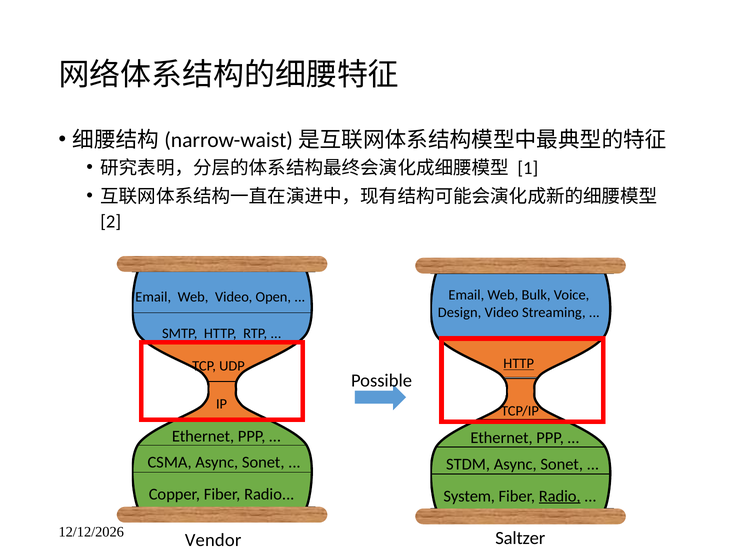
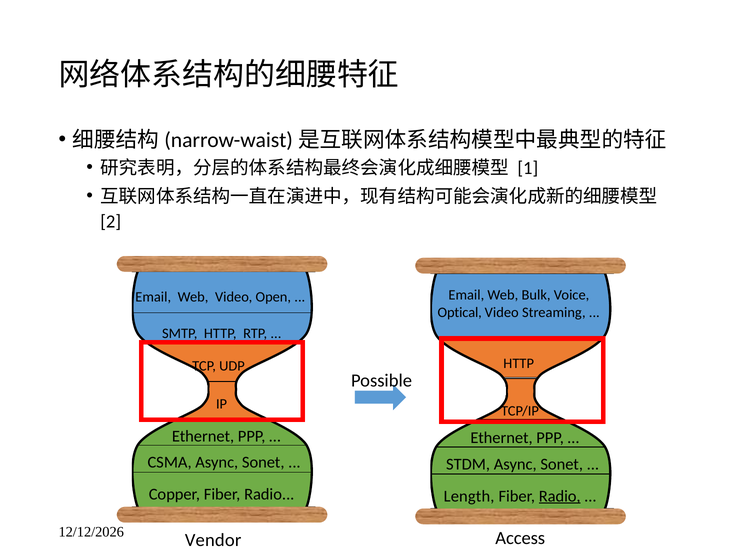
Design: Design -> Optical
HTTP at (519, 364) underline: present -> none
System: System -> Length
Saltzer: Saltzer -> Access
